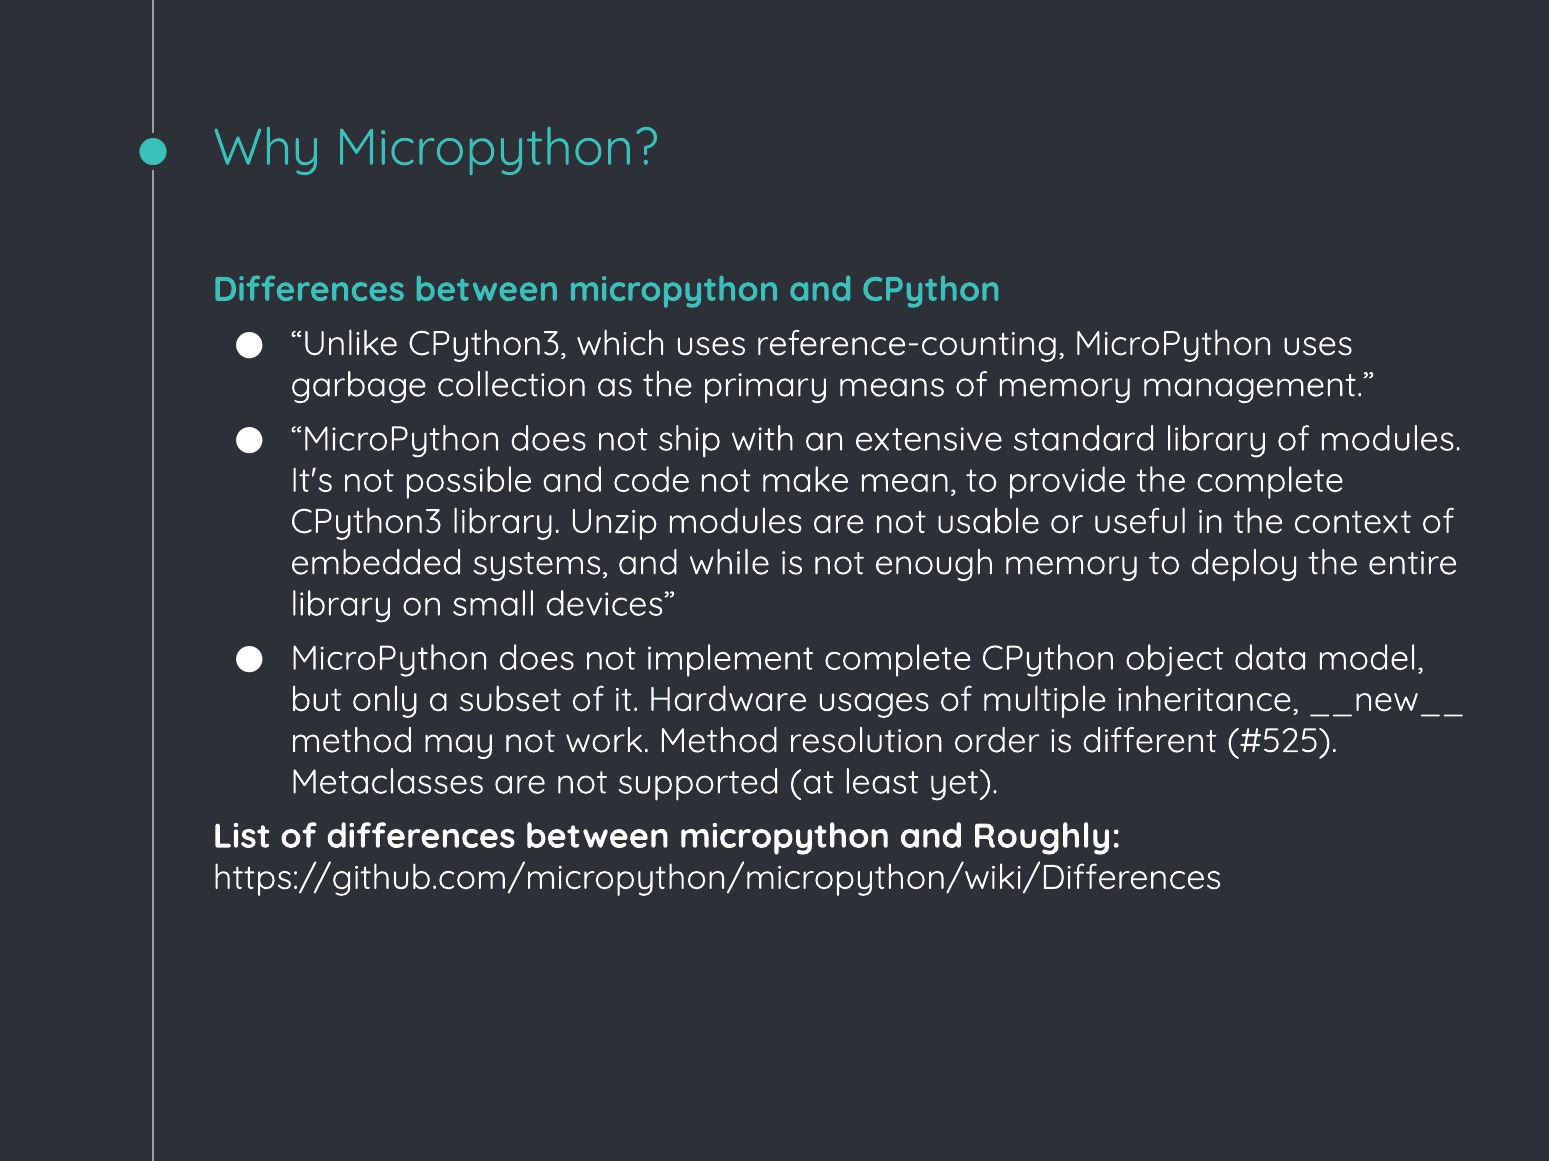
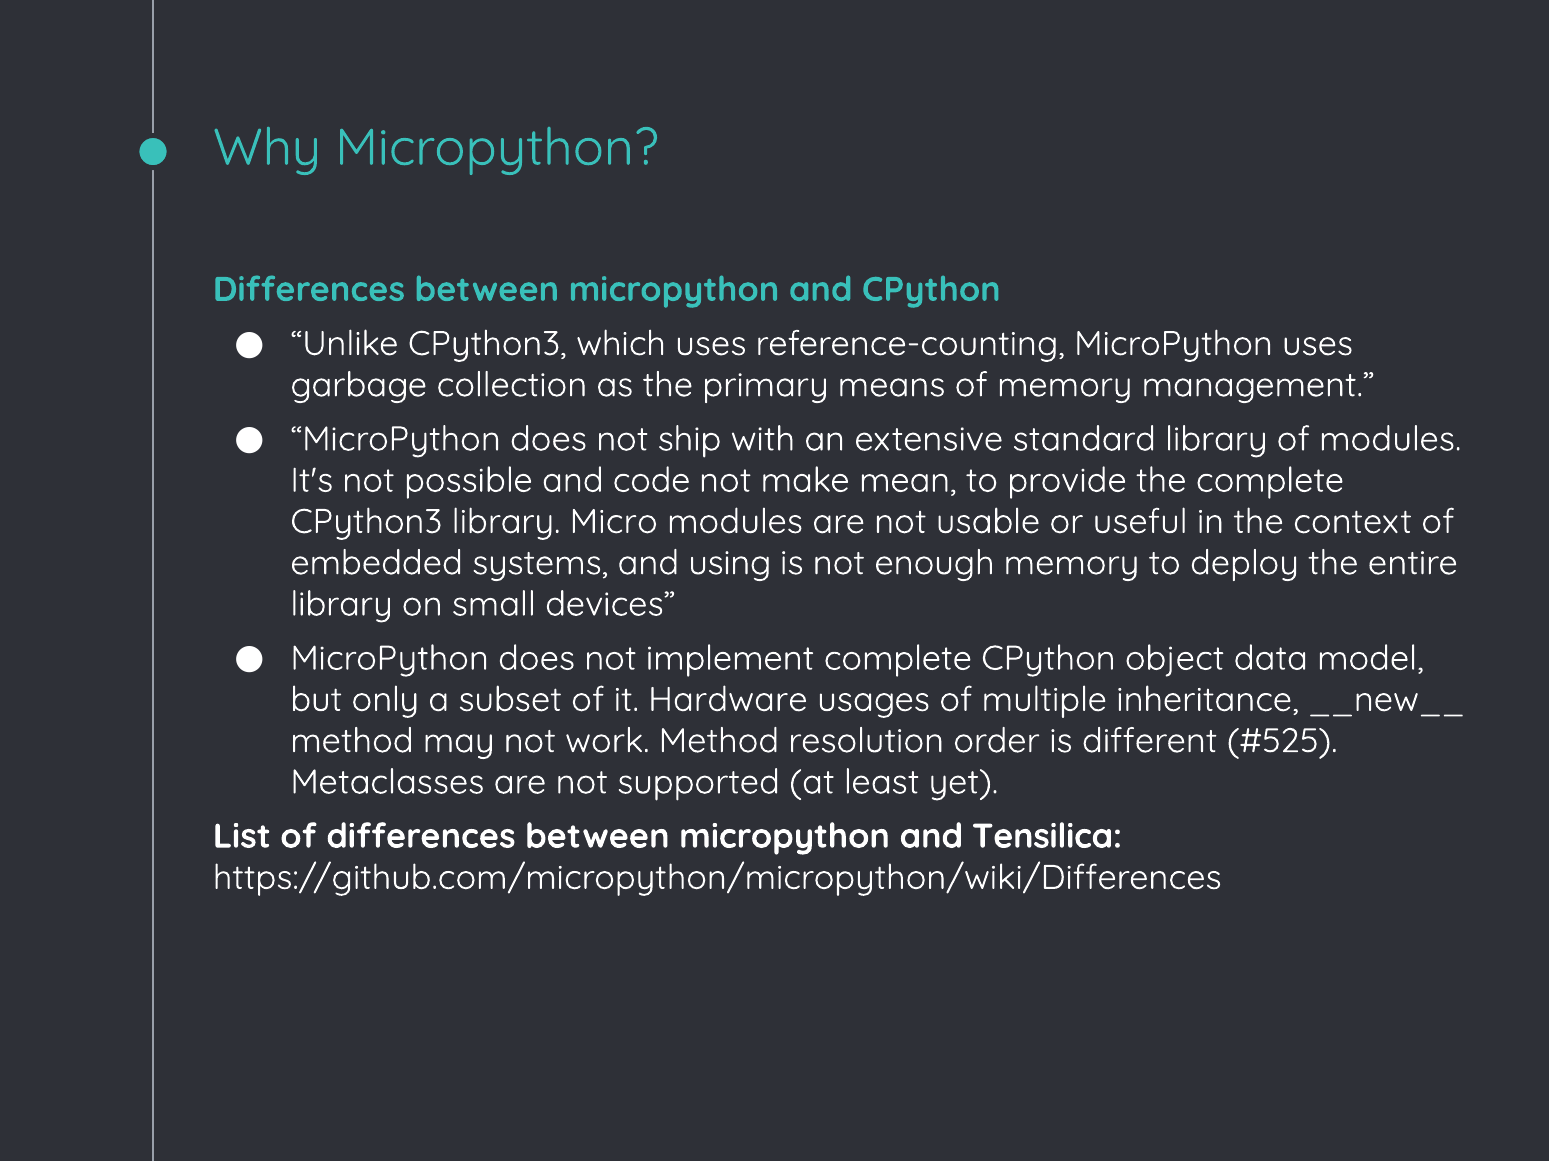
Unzip: Unzip -> Micro
while: while -> using
Roughly: Roughly -> Tensilica
